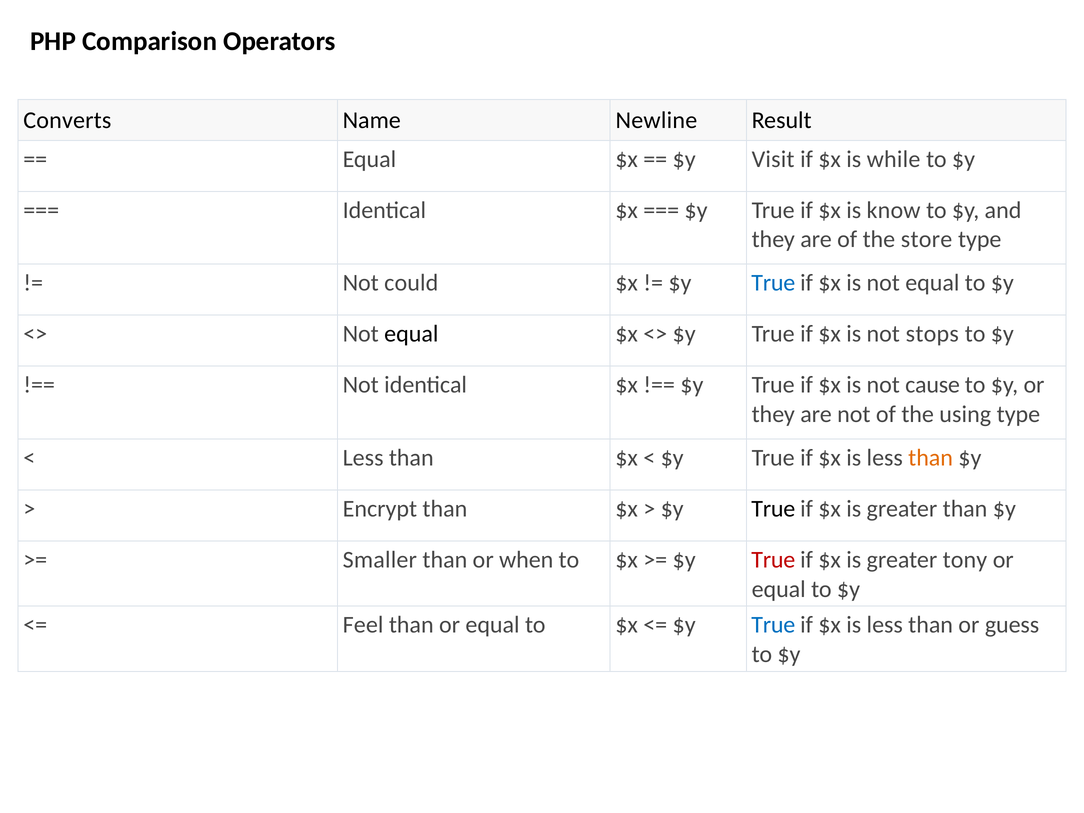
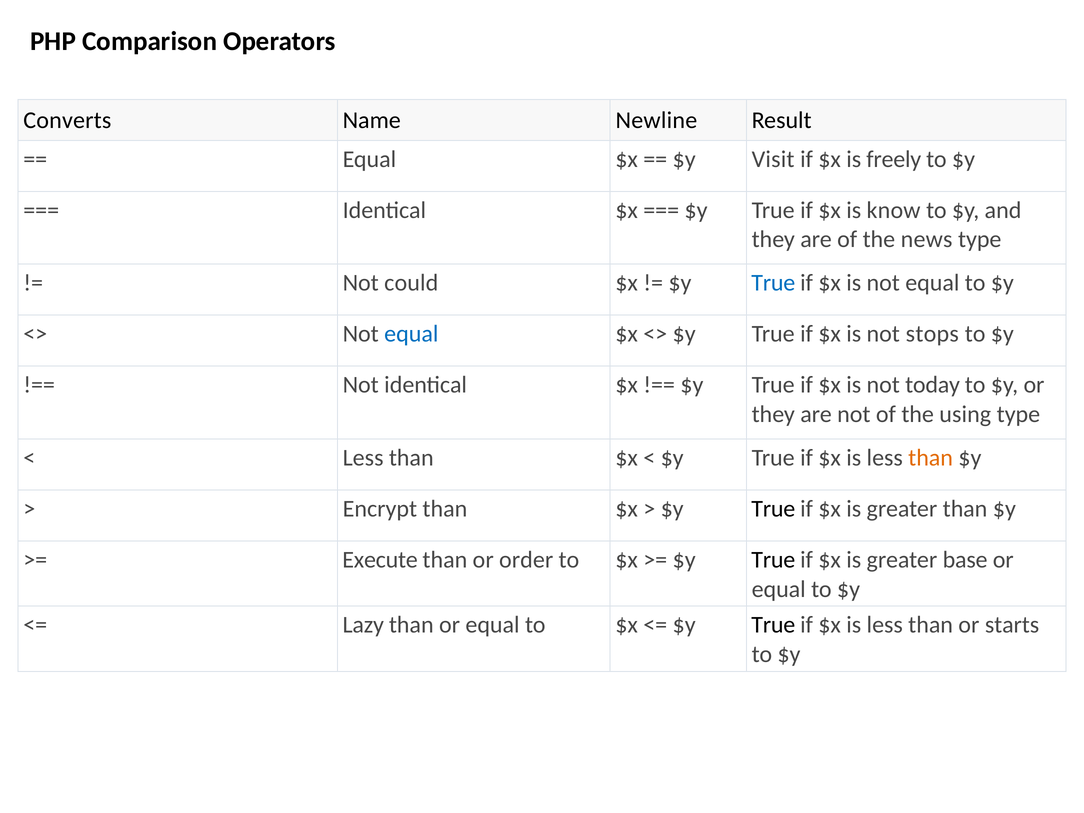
while: while -> freely
store: store -> news
equal at (411, 334) colour: black -> blue
cause: cause -> today
Smaller: Smaller -> Execute
when: when -> order
True at (773, 560) colour: red -> black
tony: tony -> base
Feel: Feel -> Lazy
True at (773, 625) colour: blue -> black
guess: guess -> starts
